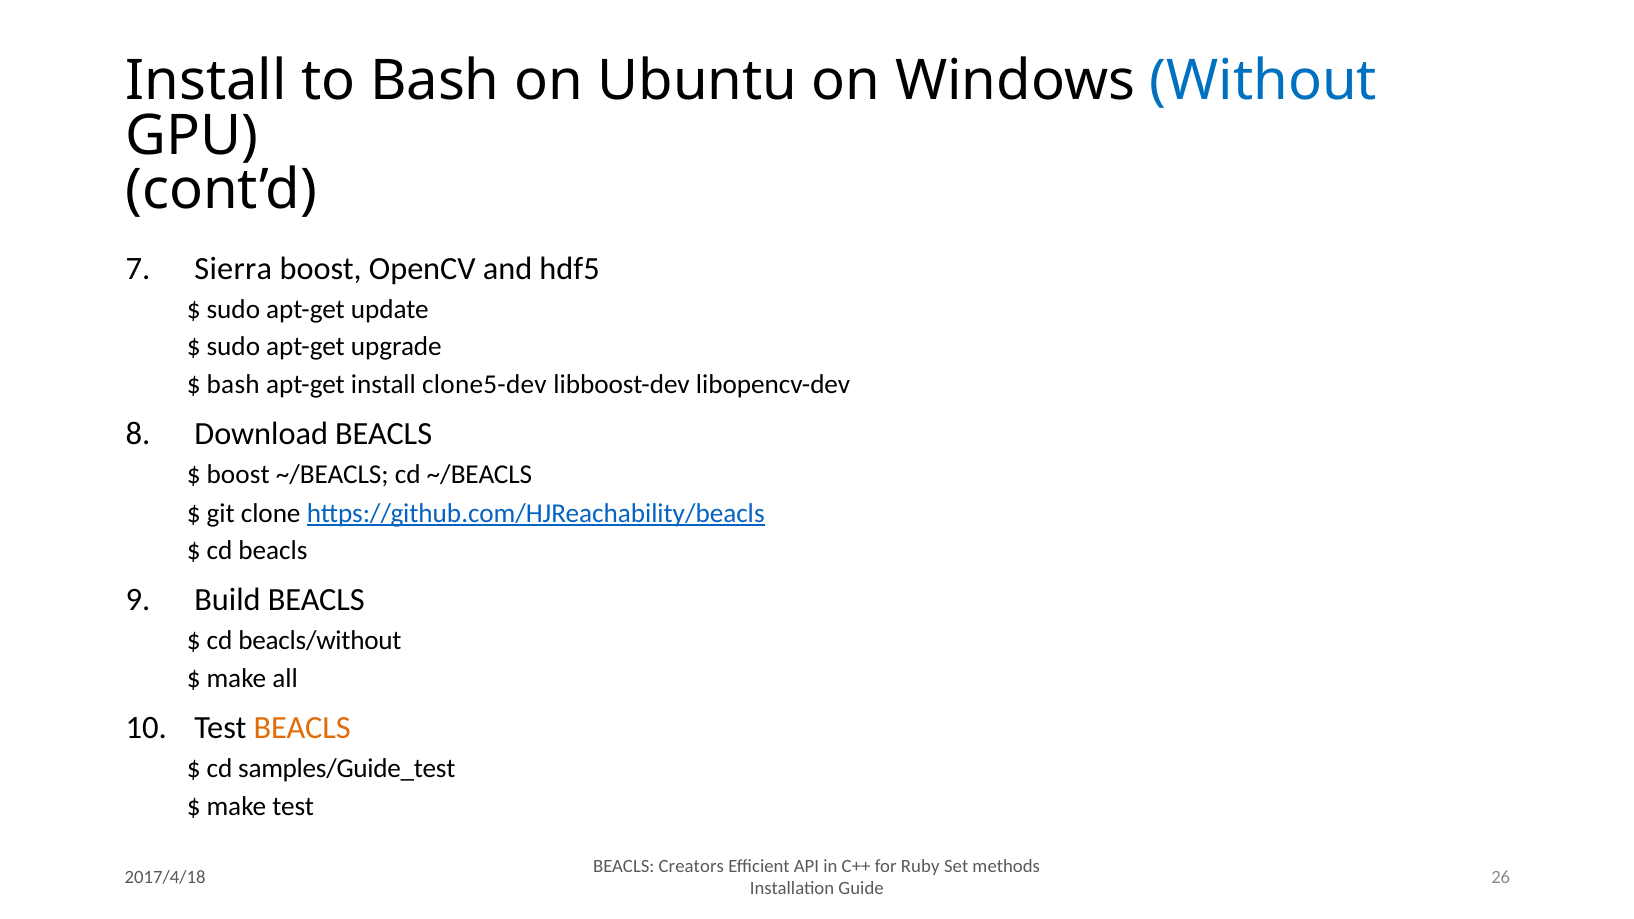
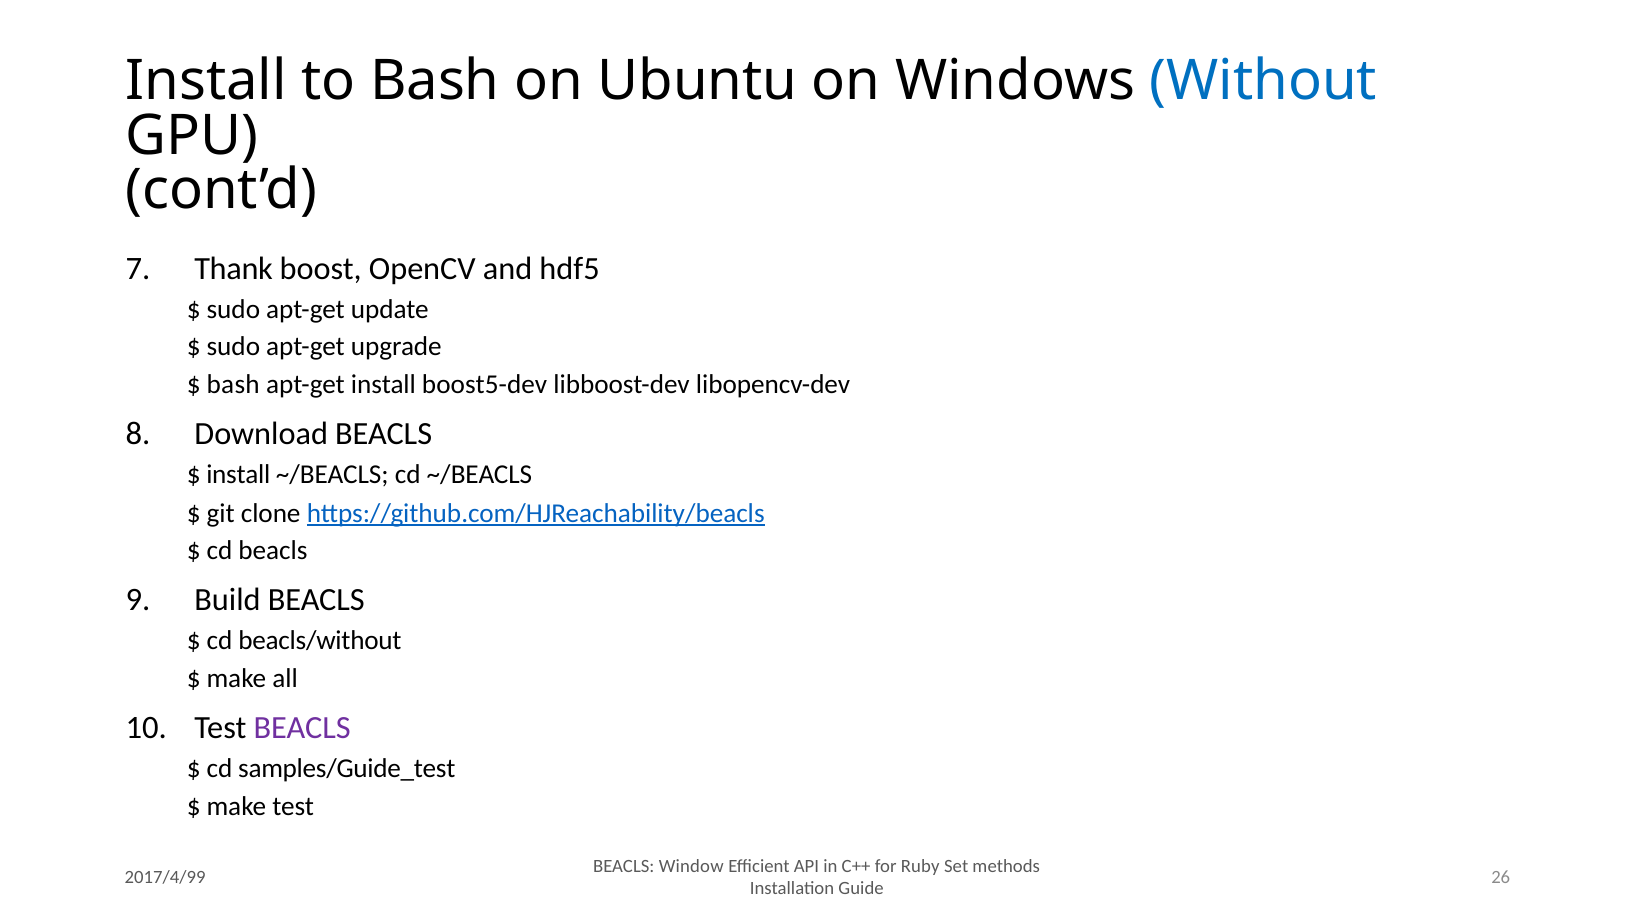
Sierra: Sierra -> Thank
clone5-dev: clone5-dev -> boost5-dev
boost at (238, 475): boost -> install
BEACLS at (302, 728) colour: orange -> purple
Creators: Creators -> Window
2017/4/18: 2017/4/18 -> 2017/4/99
